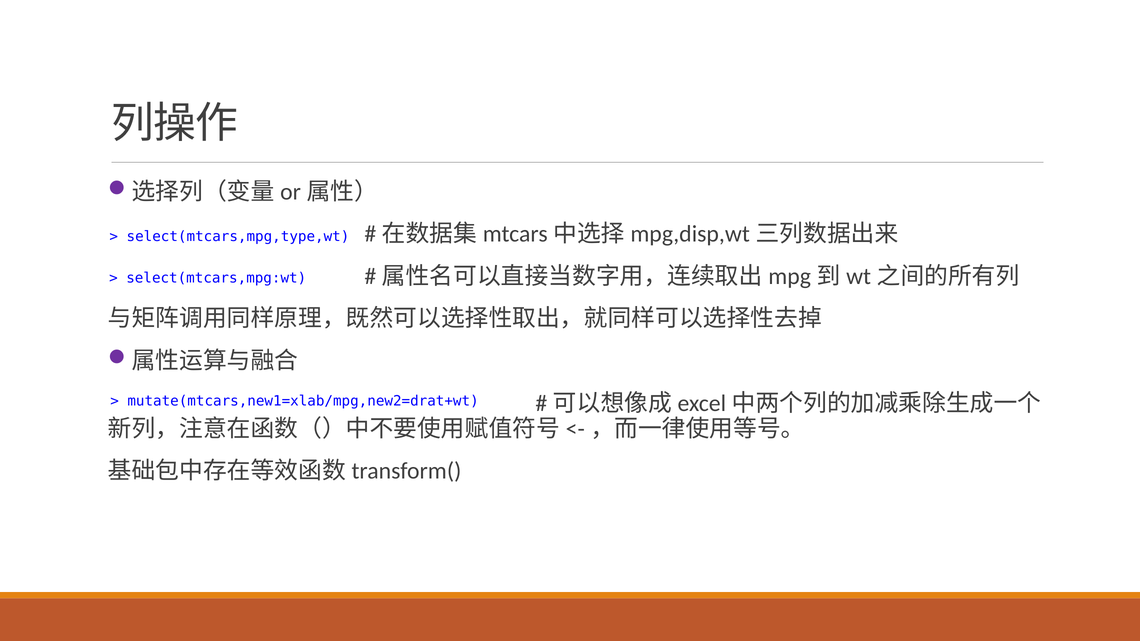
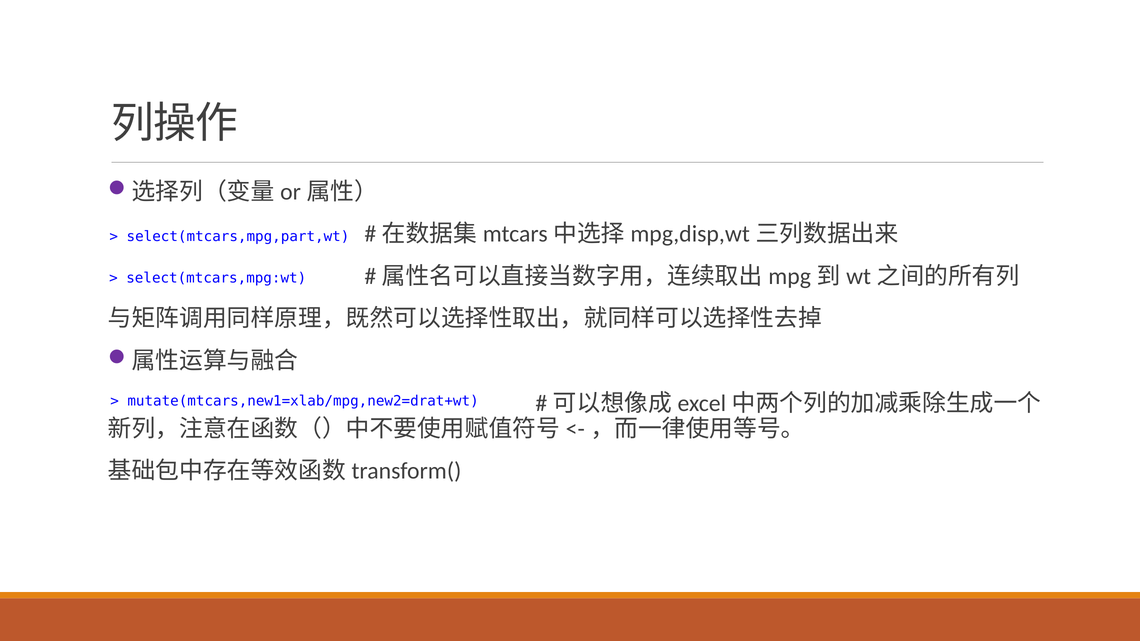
select(mtcars,mpg,type,wt: select(mtcars,mpg,type,wt -> select(mtcars,mpg,part,wt
